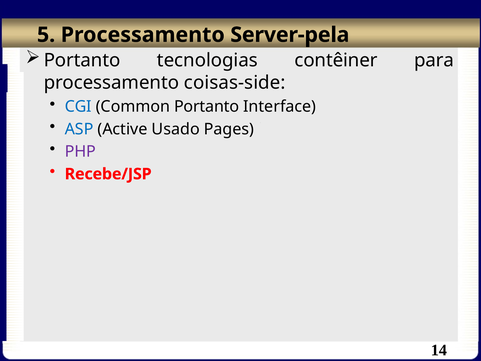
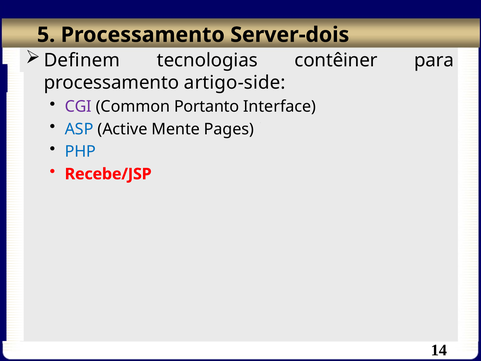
Server-pela: Server-pela -> Server-dois
Portanto at (82, 60): Portanto -> Definem
coisas-side: coisas-side -> artigo-side
CGI colour: blue -> purple
Usado: Usado -> Mente
PHP colour: purple -> blue
